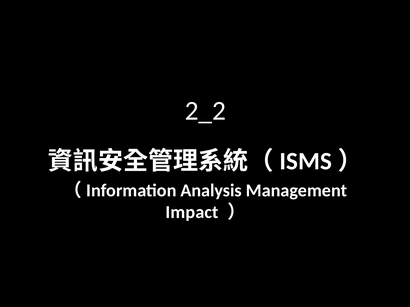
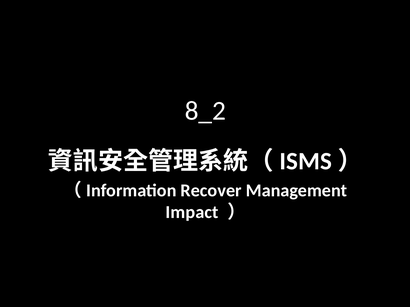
2_2: 2_2 -> 8_2
Analysis: Analysis -> Recover
